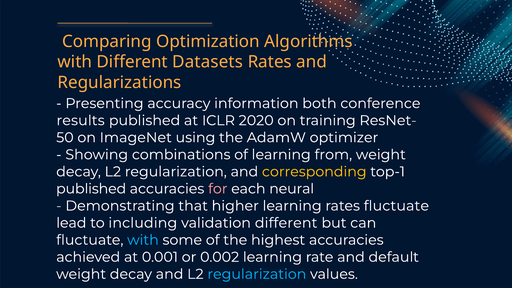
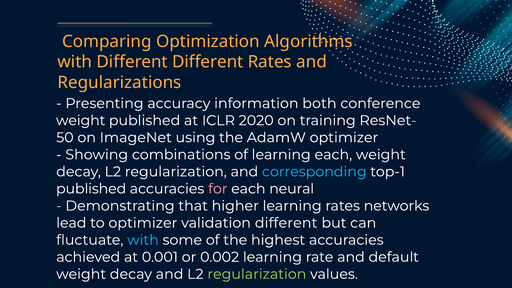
Different Datasets: Datasets -> Different
results at (81, 120): results -> weight
learning from: from -> each
corresponding colour: yellow -> light blue
rates fluctuate: fluctuate -> networks
to including: including -> optimizer
regularization at (257, 274) colour: light blue -> light green
